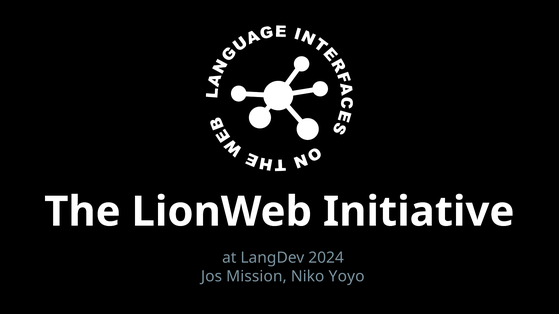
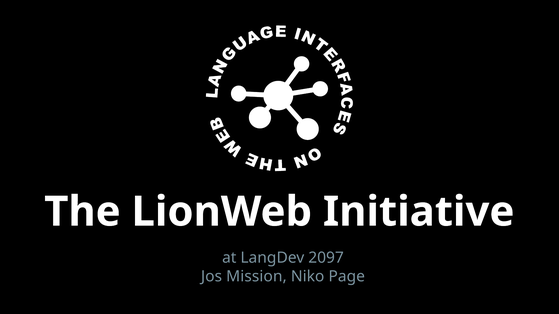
2024: 2024 -> 2097
Yoyo: Yoyo -> Page
